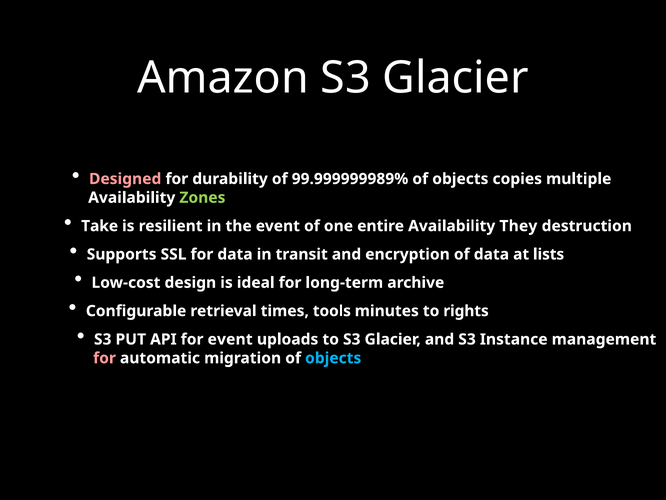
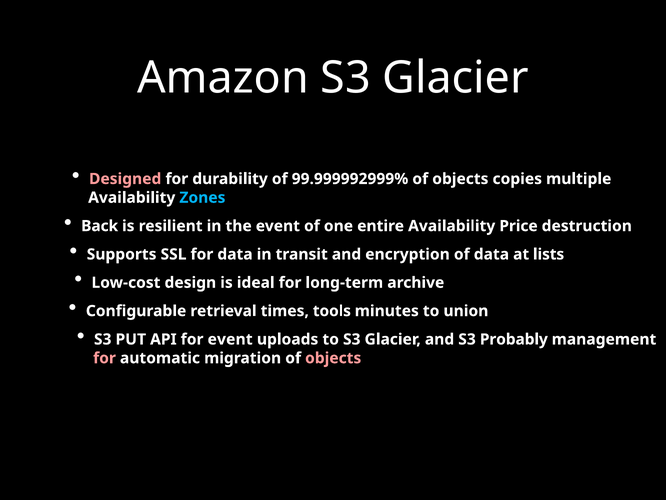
99.999999989%: 99.999999989% -> 99.999992999%
Zones colour: light green -> light blue
Take: Take -> Back
They: They -> Price
rights: rights -> union
Instance: Instance -> Probably
objects at (333, 358) colour: light blue -> pink
